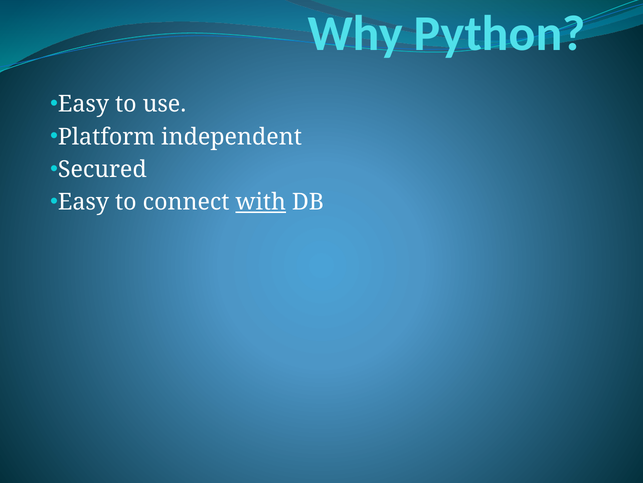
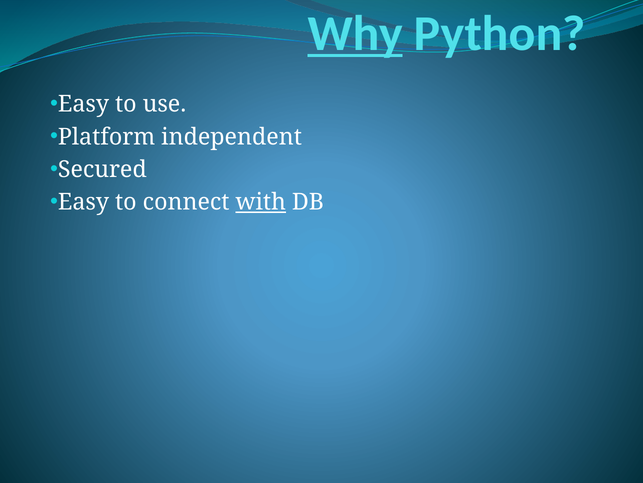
Why underline: none -> present
